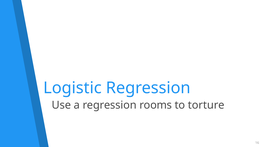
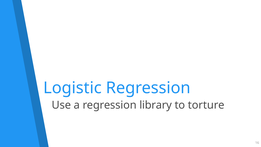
rooms: rooms -> library
